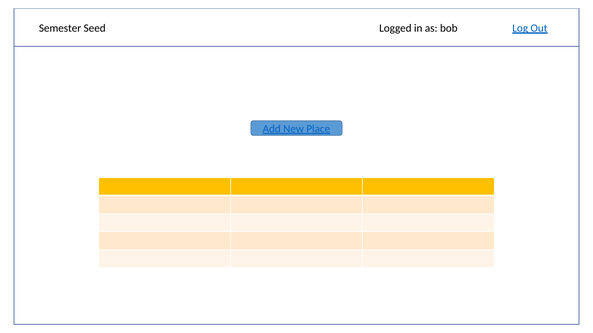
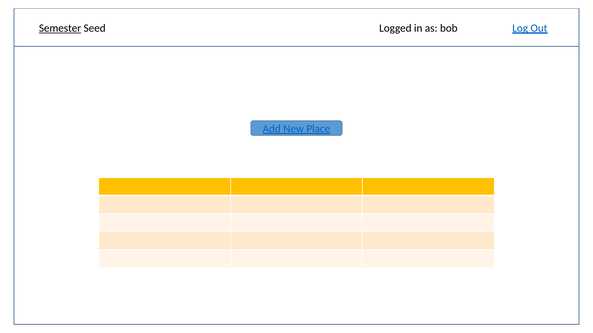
Semester underline: none -> present
